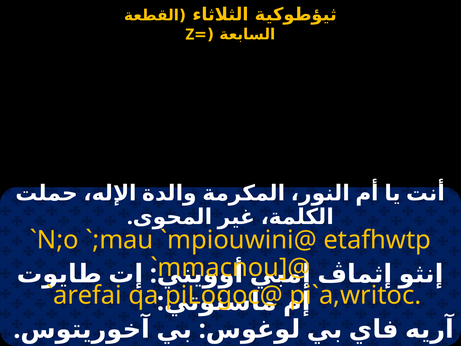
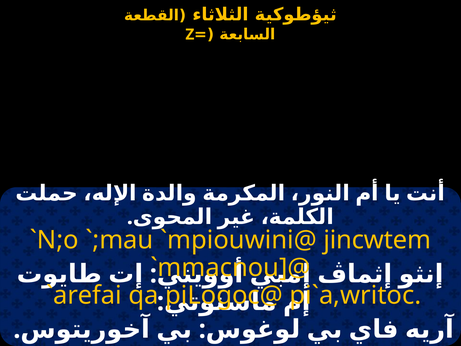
etafhwtp: etafhwtp -> jincwtem
